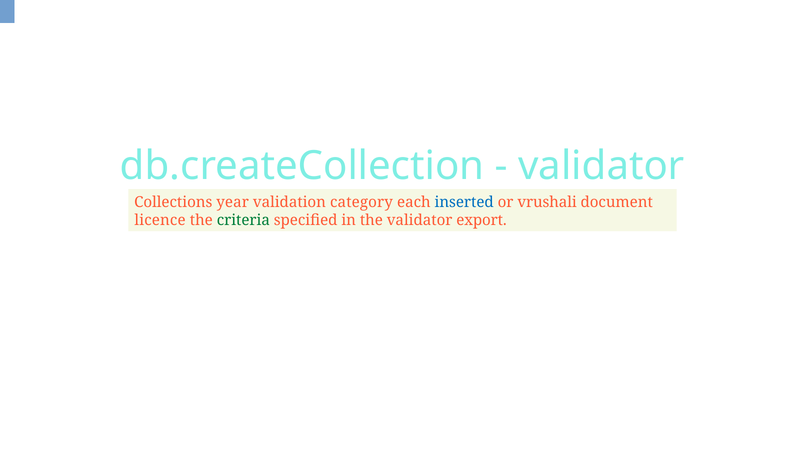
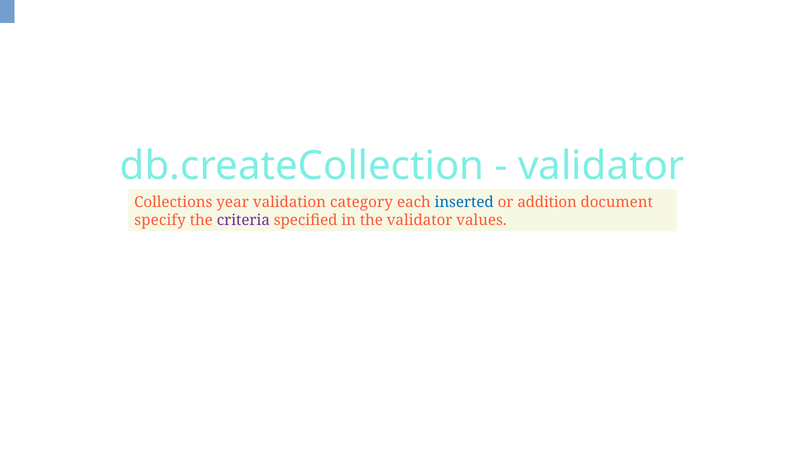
vrushali: vrushali -> addition
licence: licence -> specify
criteria colour: green -> purple
export: export -> values
